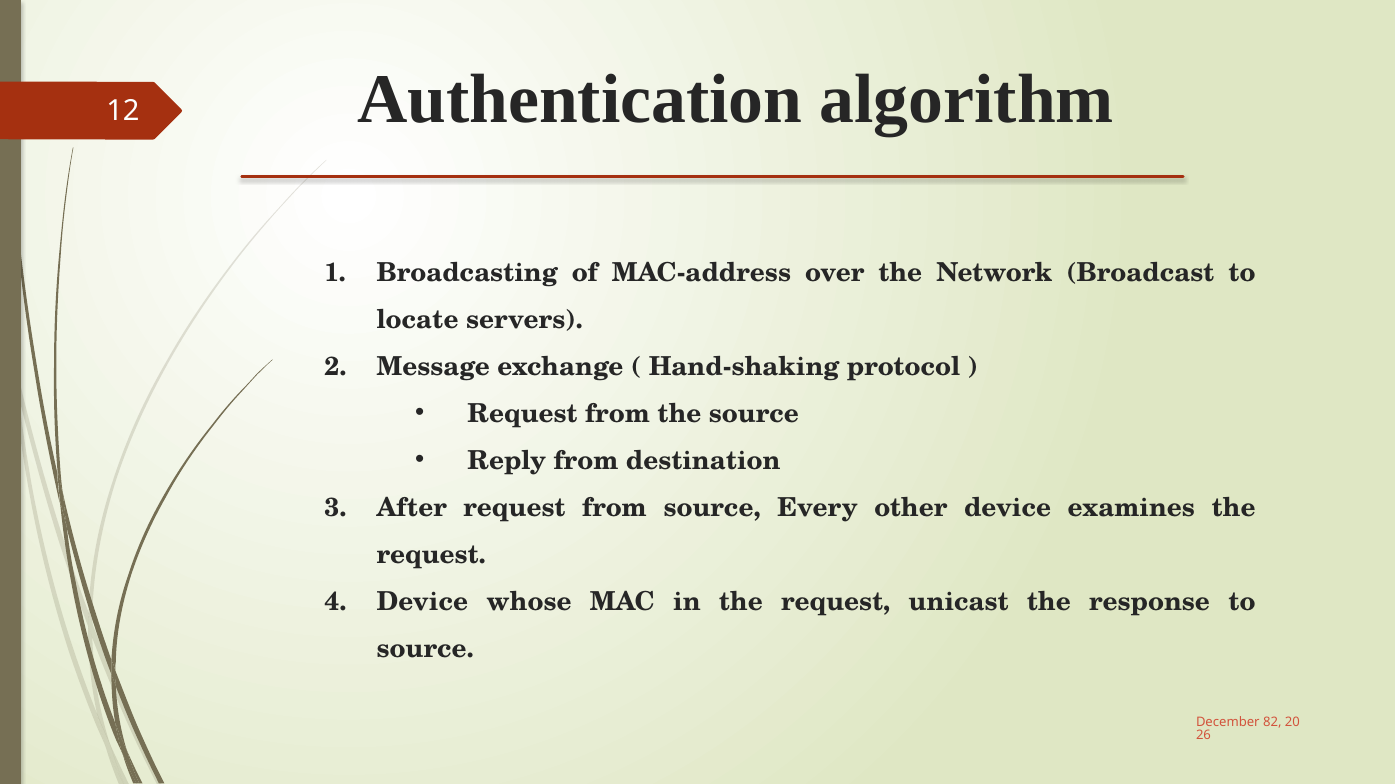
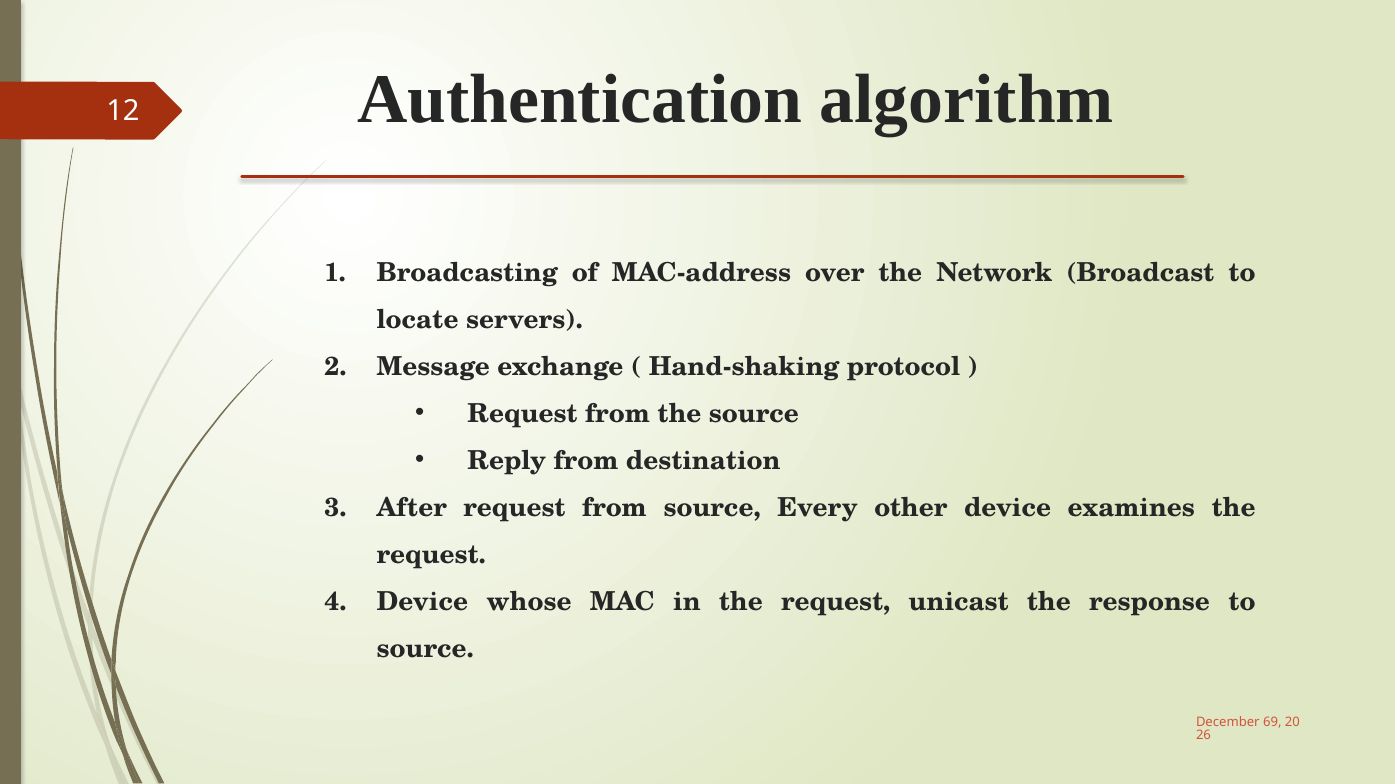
82: 82 -> 69
